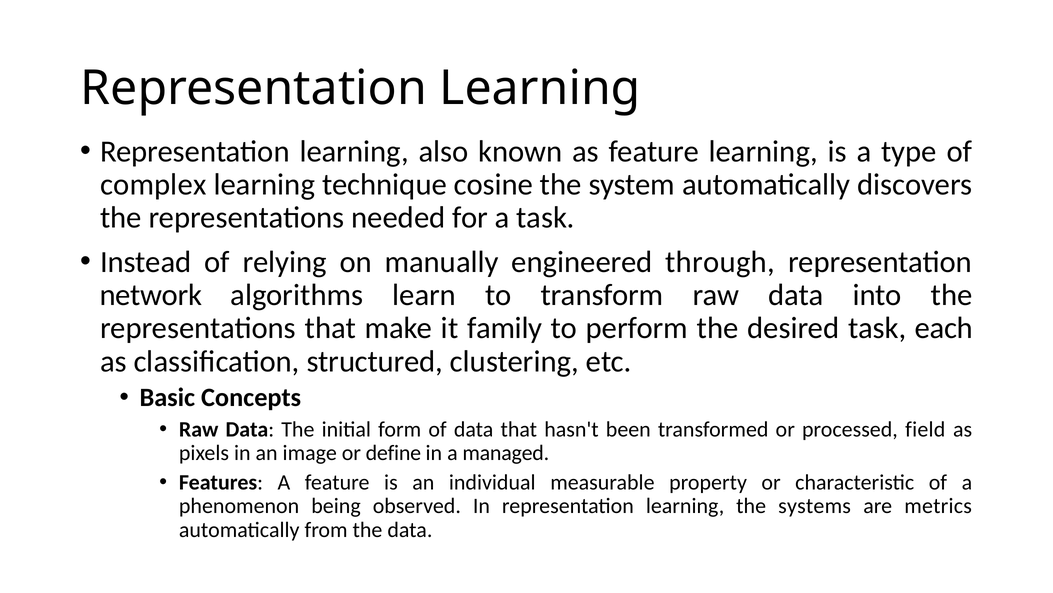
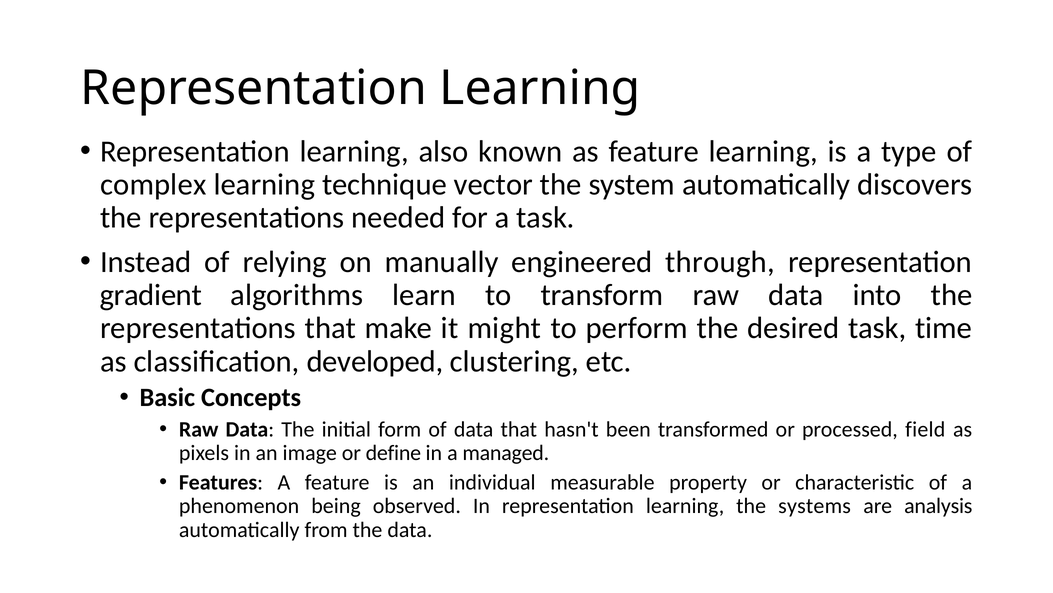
cosine: cosine -> vector
network: network -> gradient
family: family -> might
each: each -> time
structured: structured -> developed
metrics: metrics -> analysis
